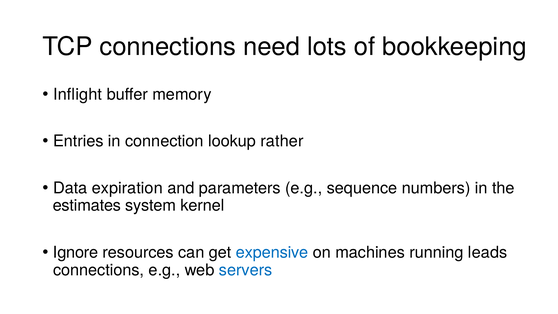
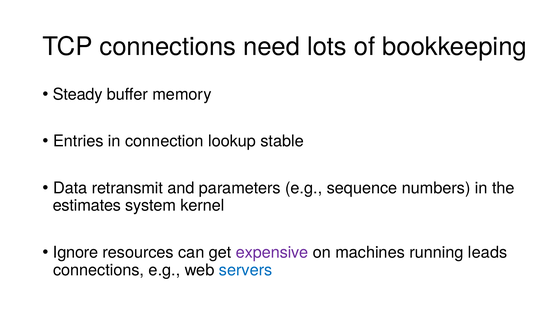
Inflight: Inflight -> Steady
rather: rather -> stable
expiration: expiration -> retransmit
expensive colour: blue -> purple
